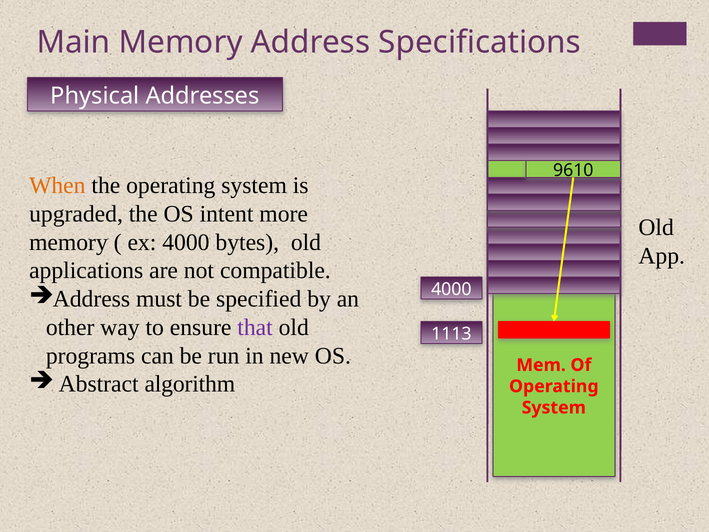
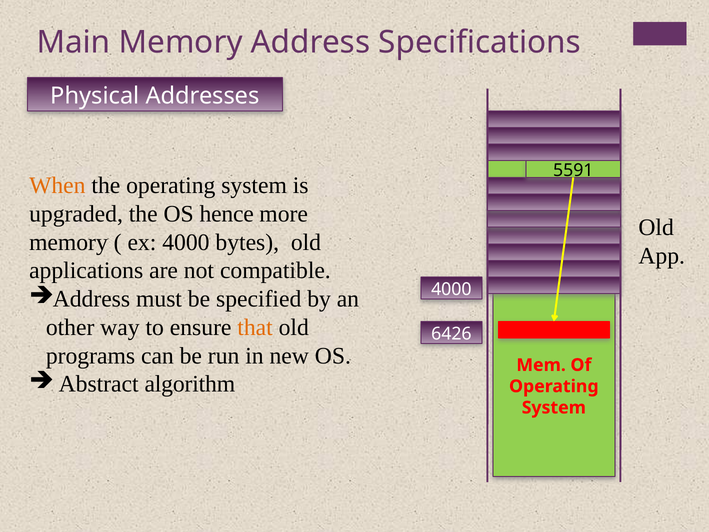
9610: 9610 -> 5591
intent: intent -> hence
that colour: purple -> orange
1113: 1113 -> 6426
